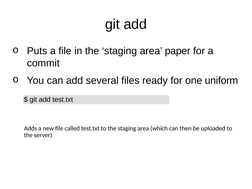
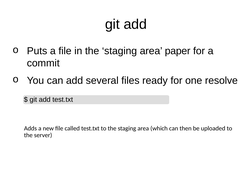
uniform: uniform -> resolve
